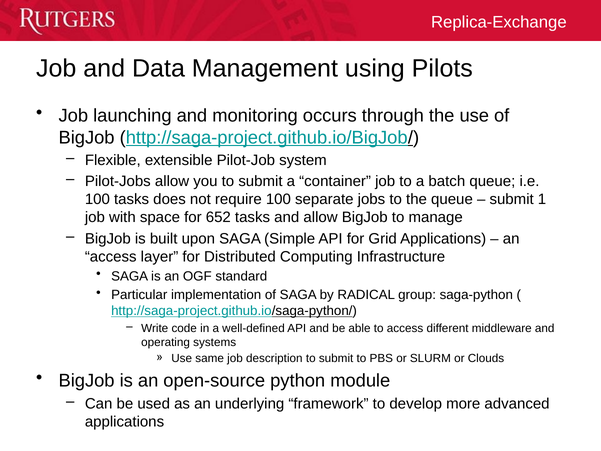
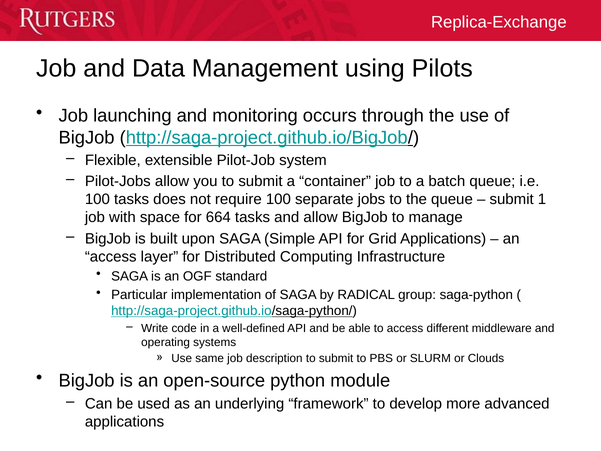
652: 652 -> 664
